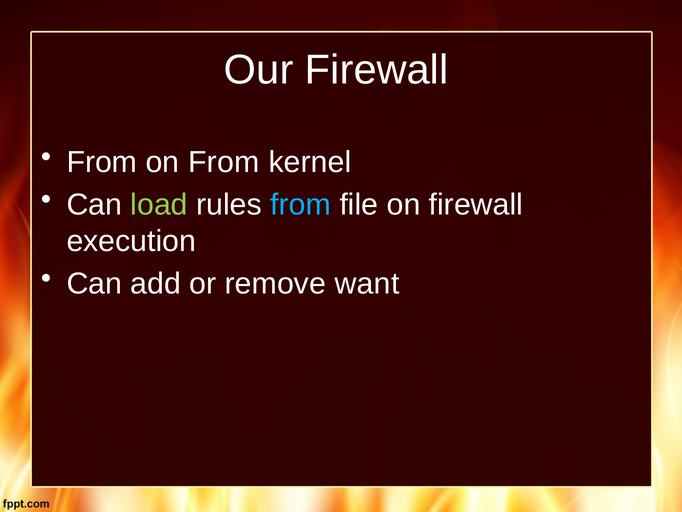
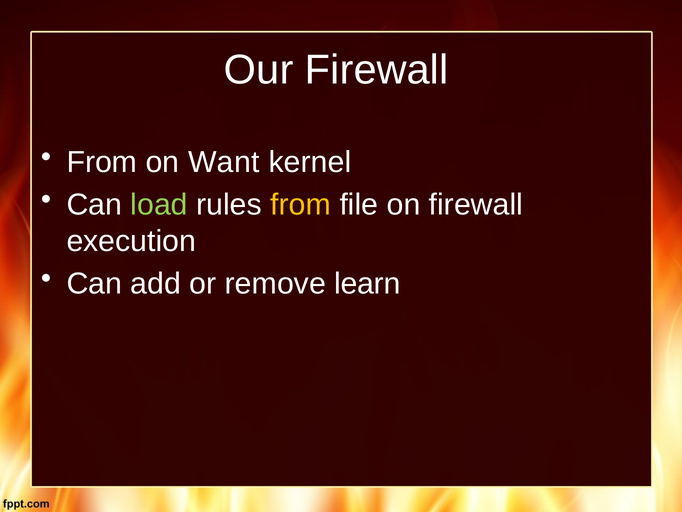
on From: From -> Want
from at (301, 205) colour: light blue -> yellow
want: want -> learn
